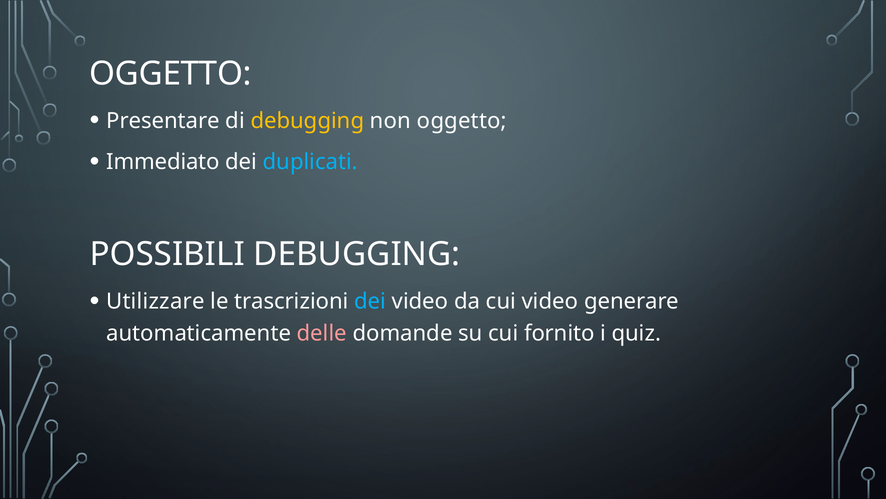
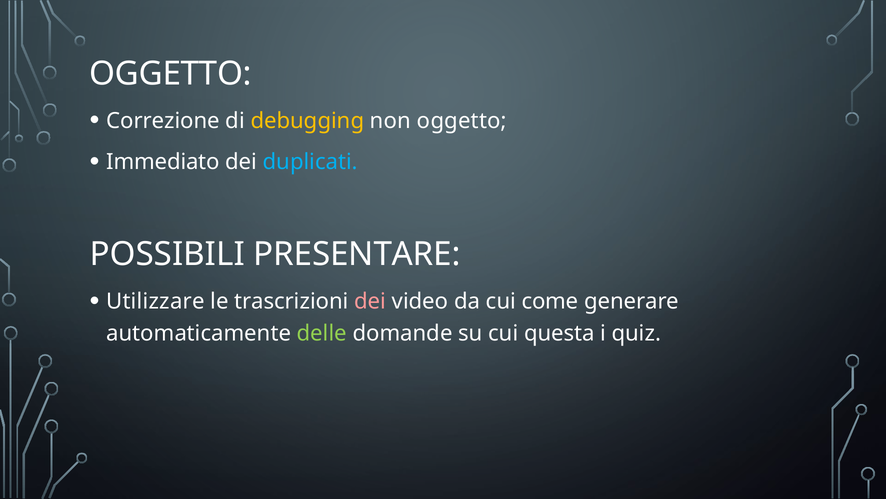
Presentare: Presentare -> Correzione
POSSIBILI DEBUGGING: DEBUGGING -> PRESENTARE
dei at (370, 301) colour: light blue -> pink
cui video: video -> come
delle colour: pink -> light green
fornito: fornito -> questa
